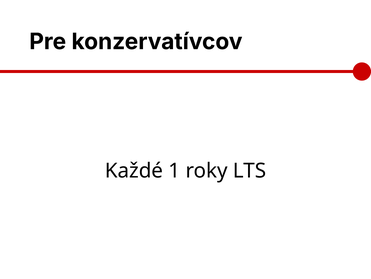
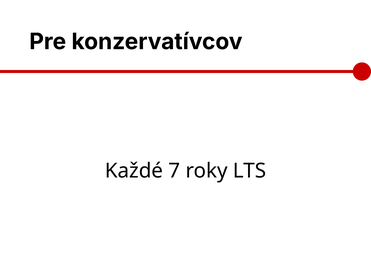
1: 1 -> 7
